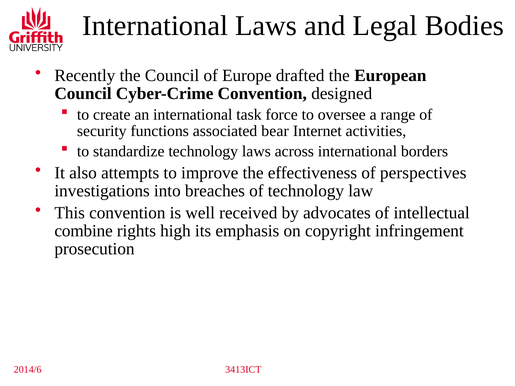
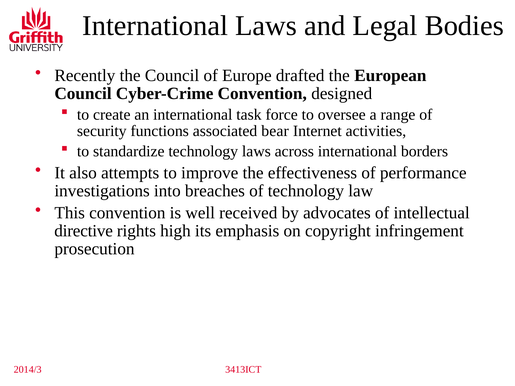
perspectives: perspectives -> performance
combine: combine -> directive
2014/6: 2014/6 -> 2014/3
